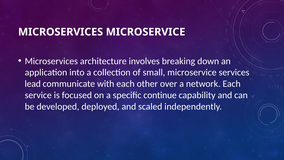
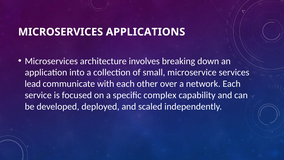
MICROSERVICES MICROSERVICE: MICROSERVICE -> APPLICATIONS
continue: continue -> complex
